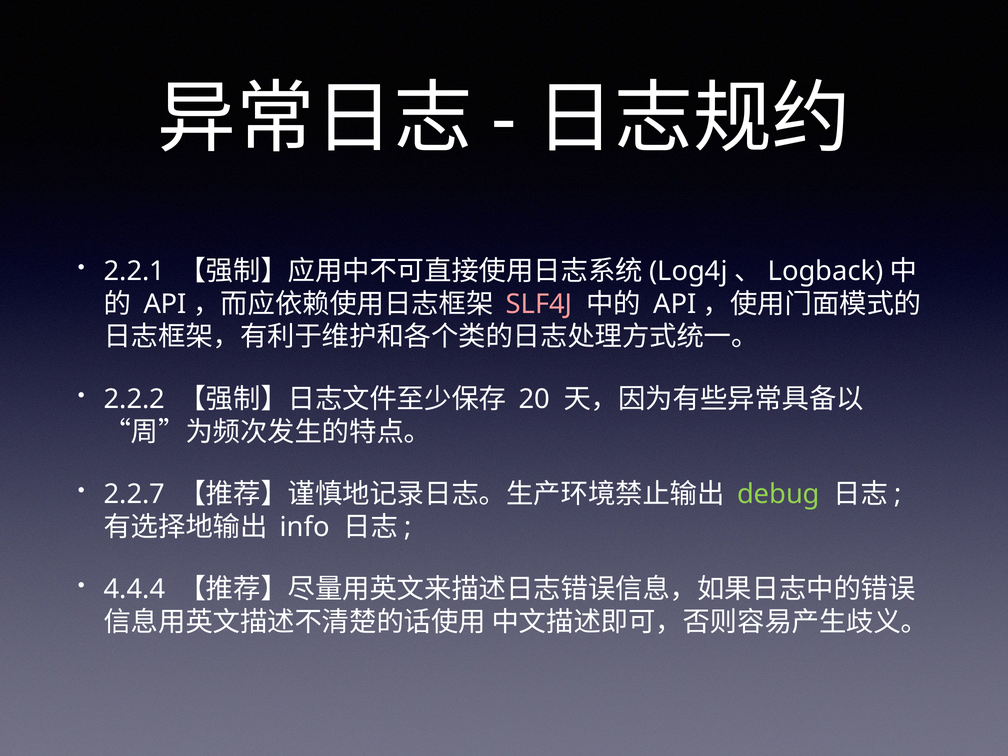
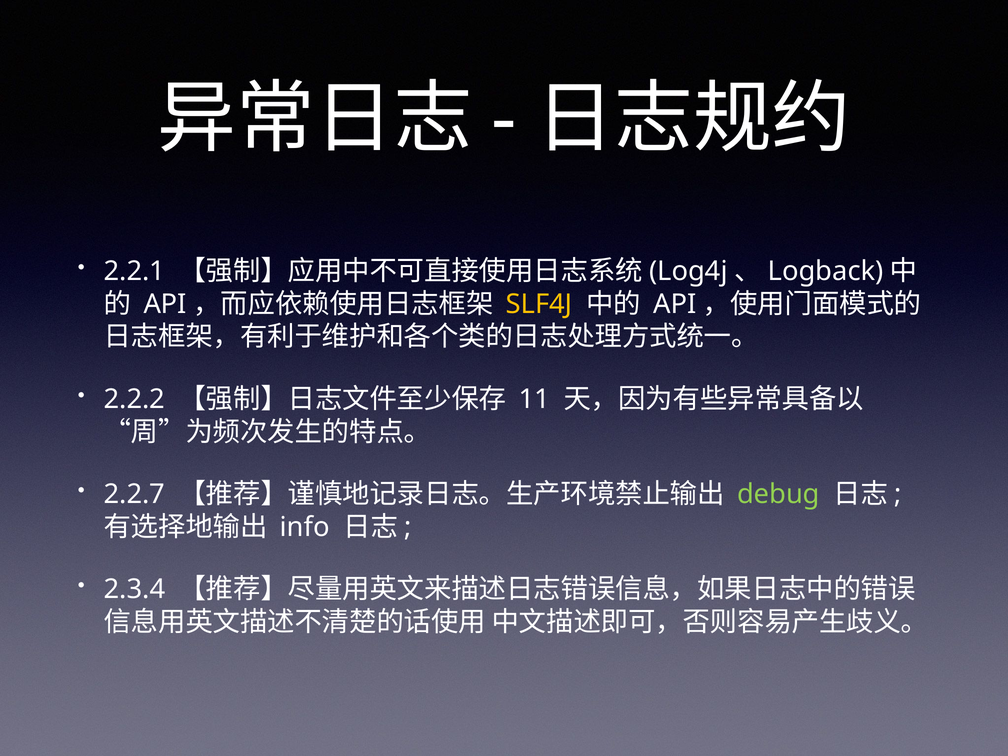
SLF4J colour: pink -> yellow
20: 20 -> 11
4.4.4: 4.4.4 -> 2.3.4
